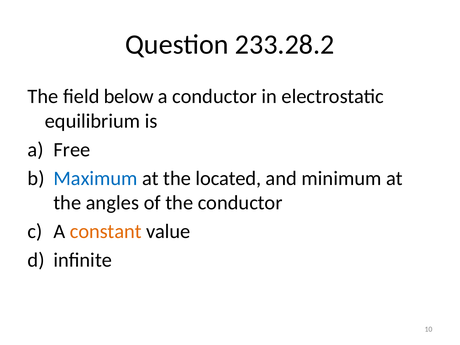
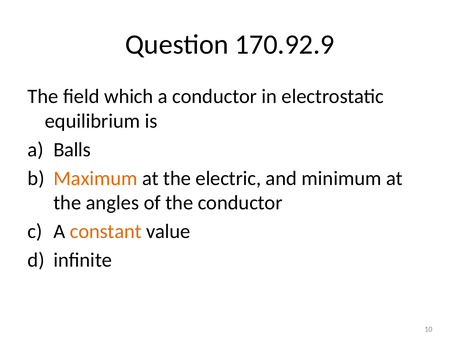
233.28.2: 233.28.2 -> 170.92.9
below: below -> which
Free: Free -> Balls
Maximum colour: blue -> orange
located: located -> electric
